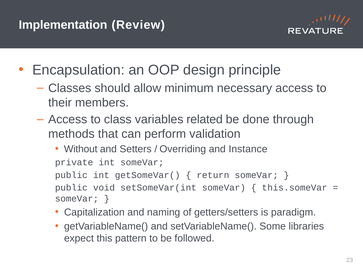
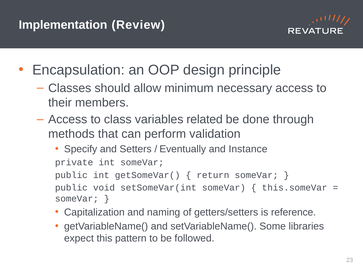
Without: Without -> Specify
Overriding: Overriding -> Eventually
paradigm: paradigm -> reference
